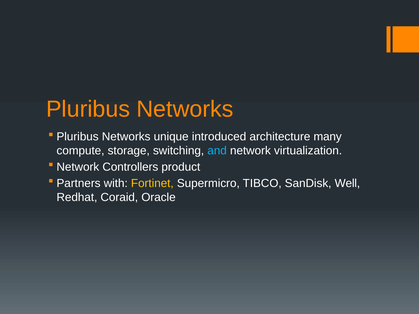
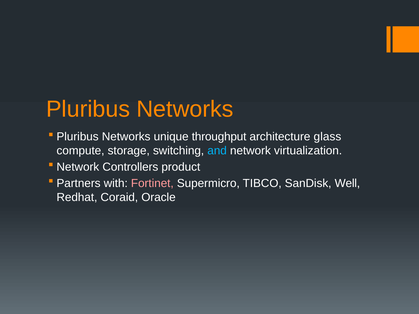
introduced: introduced -> throughput
many: many -> glass
Fortinet colour: yellow -> pink
